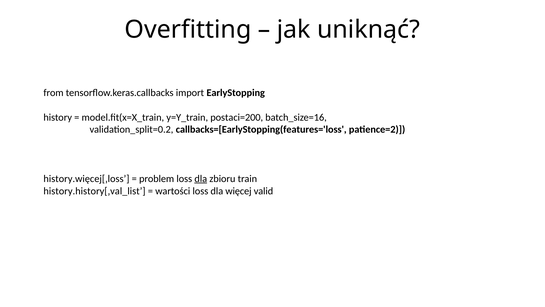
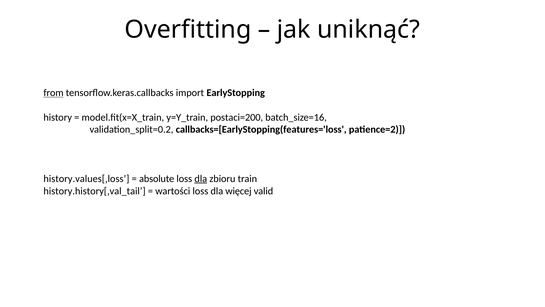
from underline: none -> present
history.więcej[‚loss: history.więcej[‚loss -> history.values[‚loss
problem: problem -> absolute
history.history[‚val_list: history.history[‚val_list -> history.history[‚val_tail
